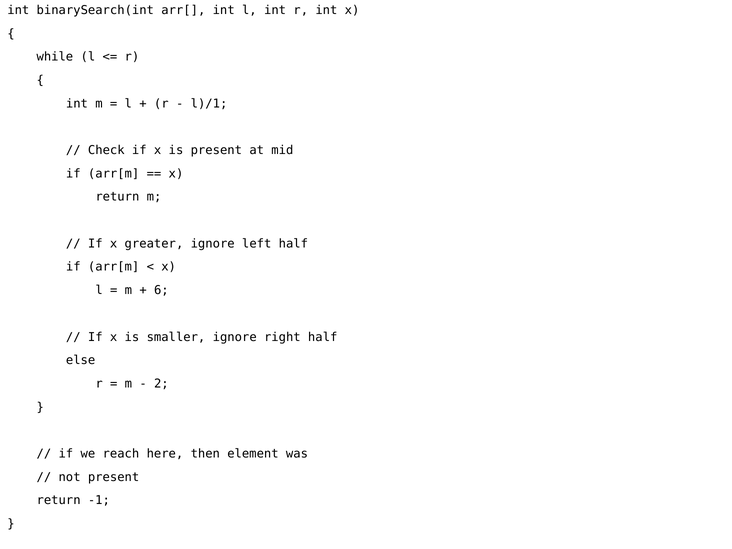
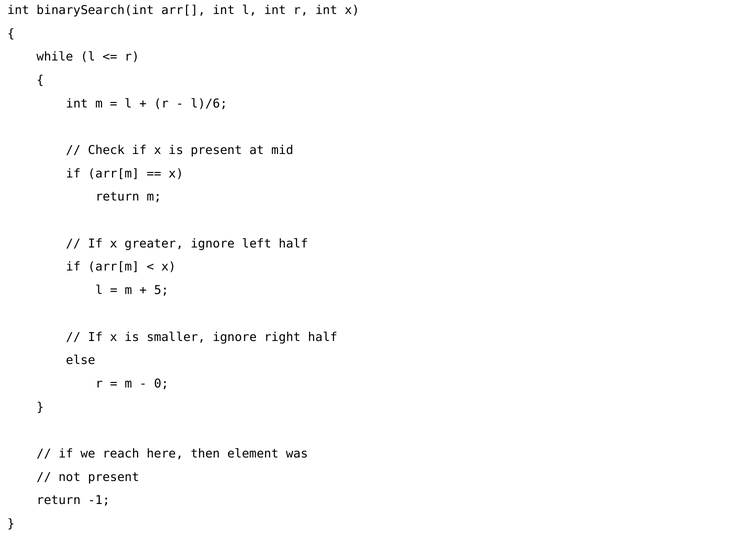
l)/1: l)/1 -> l)/6
6: 6 -> 5
2: 2 -> 0
